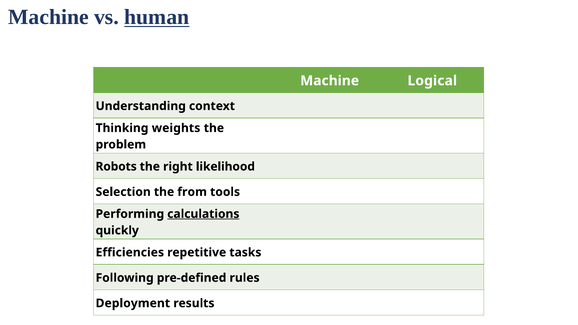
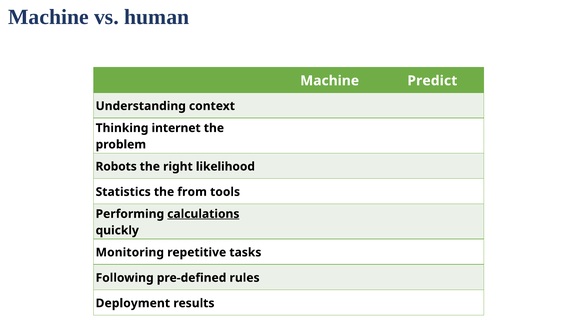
human underline: present -> none
Logical: Logical -> Predict
weights: weights -> internet
Selection: Selection -> Statistics
Efficiencies: Efficiencies -> Monitoring
